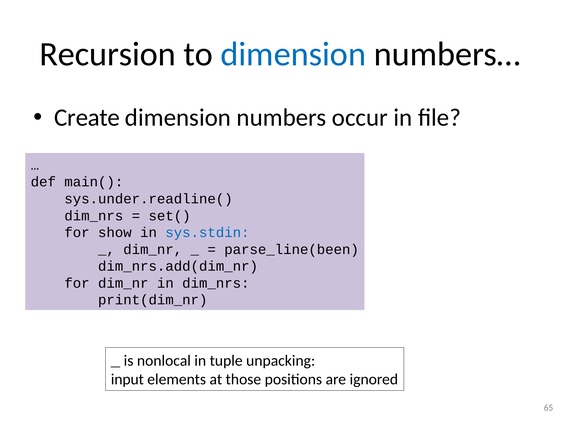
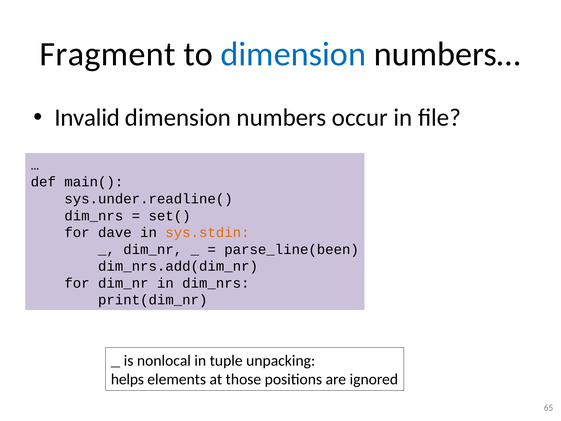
Recursion: Recursion -> Fragment
Create: Create -> Invalid
show: show -> dave
sys.stdin colour: blue -> orange
input: input -> helps
